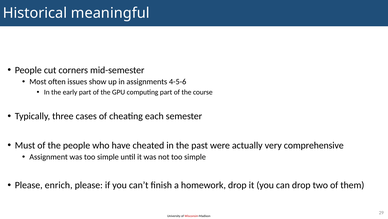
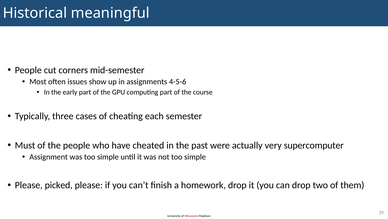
comprehensive: comprehensive -> supercomputer
enrich: enrich -> picked
